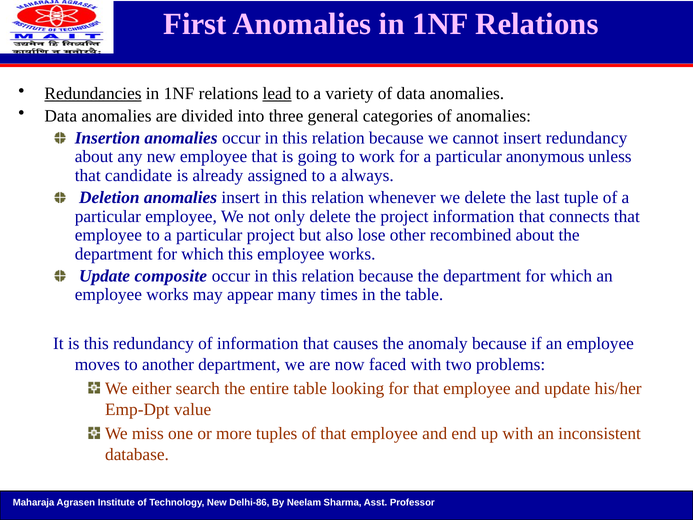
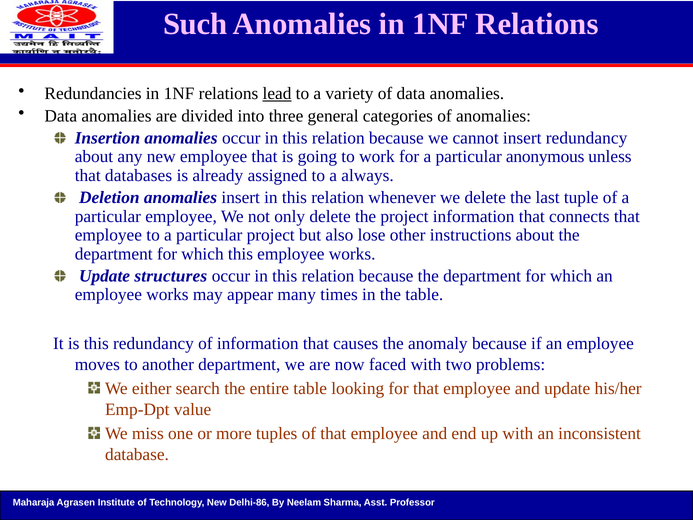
First: First -> Such
Redundancies underline: present -> none
candidate: candidate -> databases
recombined: recombined -> instructions
composite: composite -> structures
